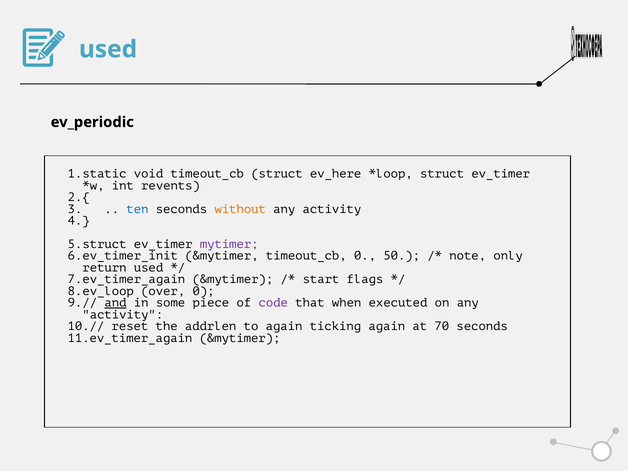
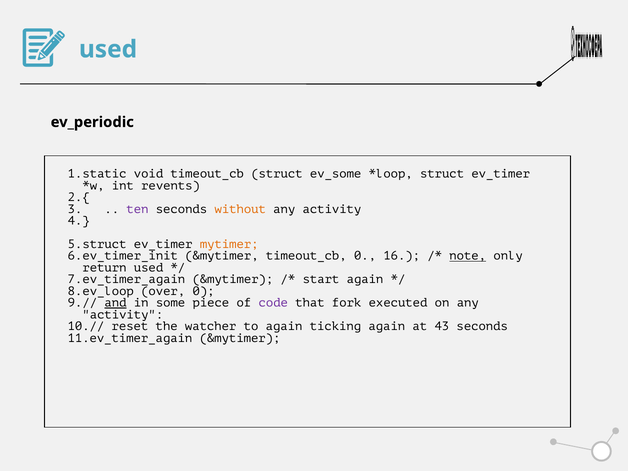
ev_here: ev_here -> ev_some
ten colour: blue -> purple
mytimer colour: purple -> orange
50: 50 -> 16
note underline: none -> present
start flags: flags -> again
when: when -> fork
addrlen: addrlen -> watcher
70: 70 -> 43
